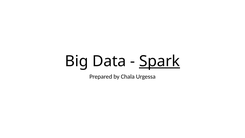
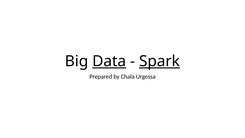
Data underline: none -> present
